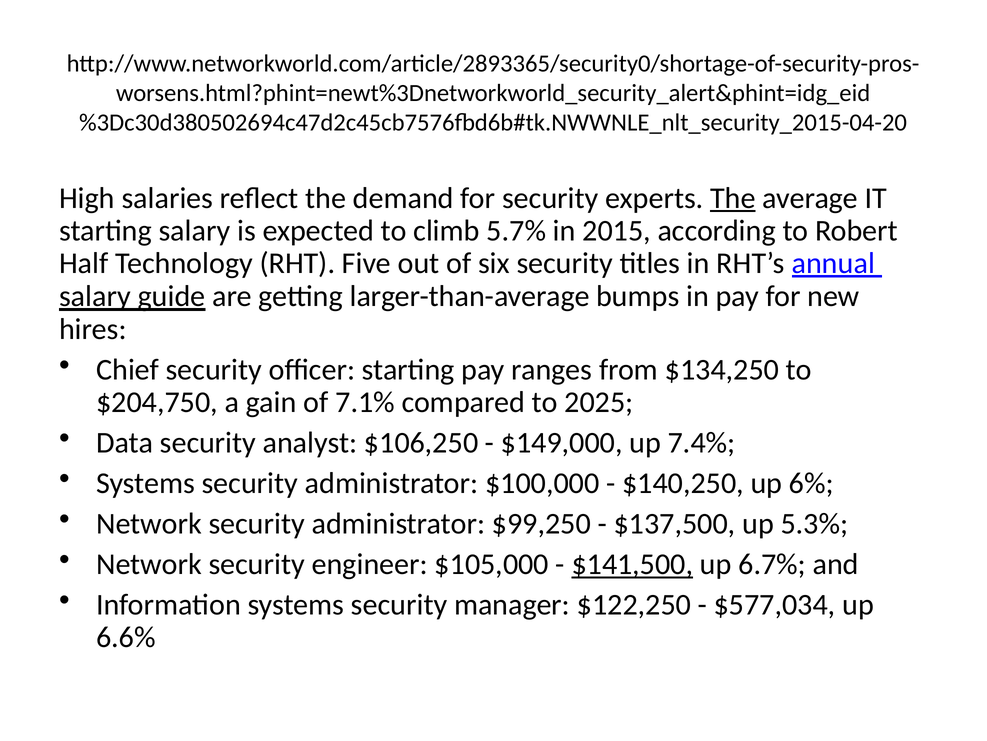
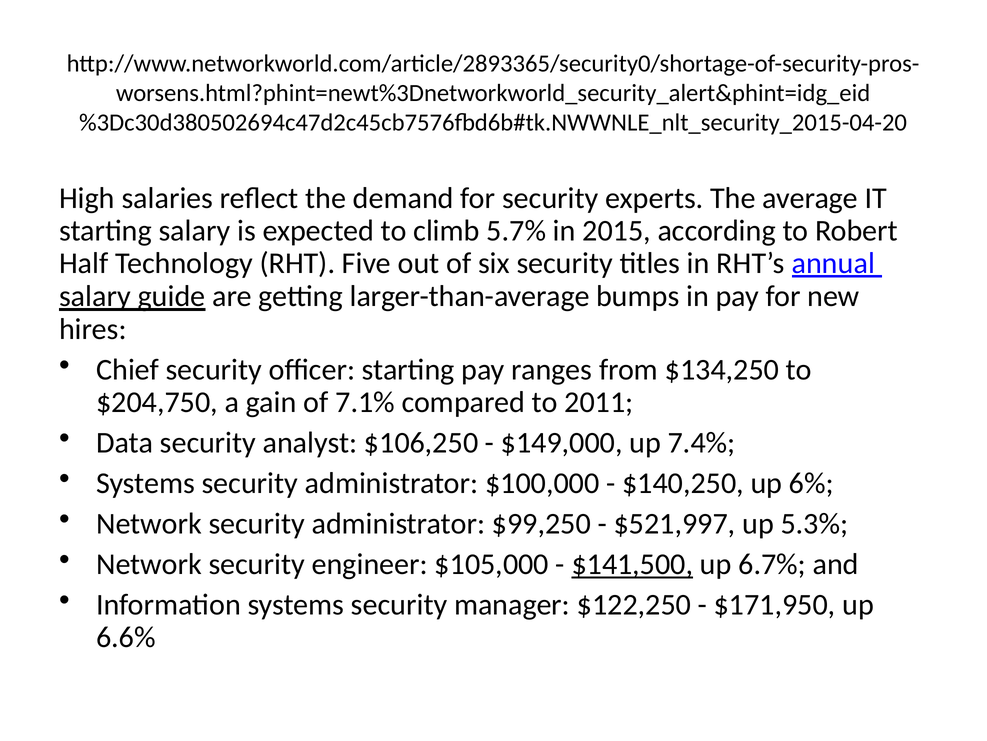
The at (733, 198) underline: present -> none
2025: 2025 -> 2011
$137,500: $137,500 -> $521,997
$577,034: $577,034 -> $171,950
